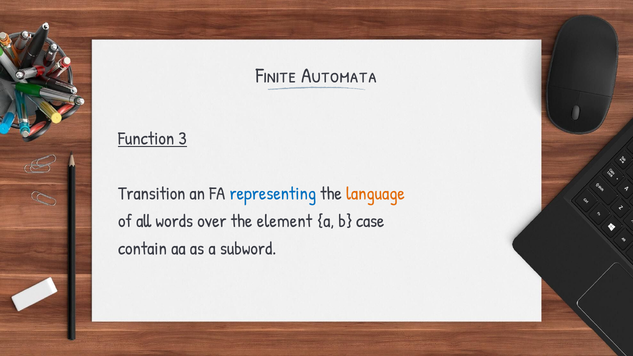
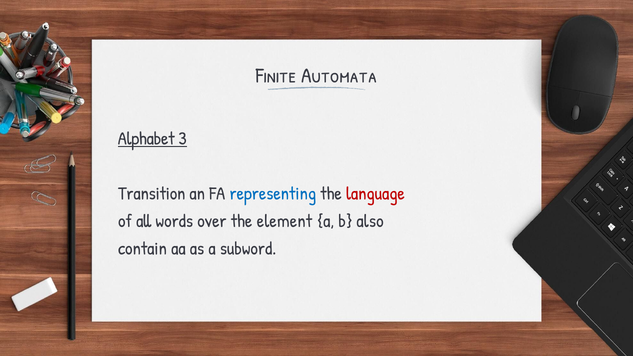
Function: Function -> Alphabet
language colour: orange -> red
case: case -> also
